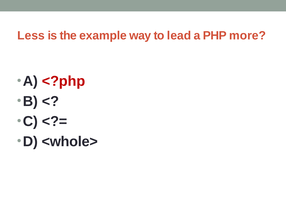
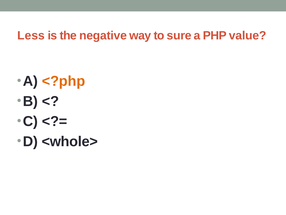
example: example -> negative
lead: lead -> sure
more: more -> value
<?php colour: red -> orange
